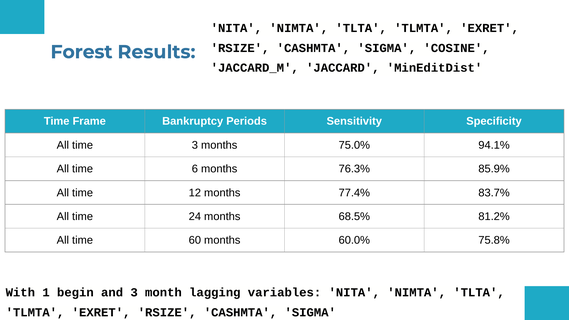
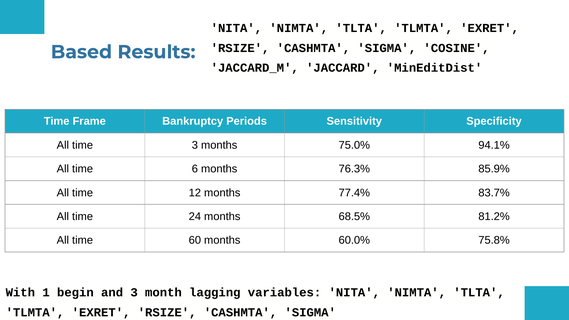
Forest: Forest -> Based
